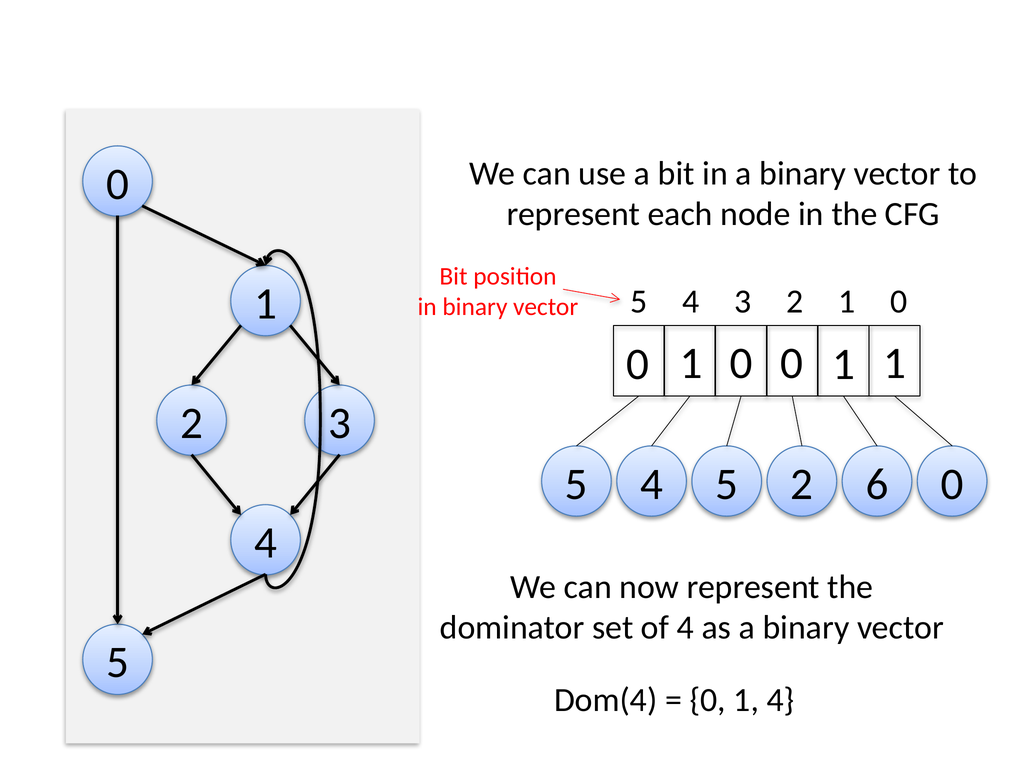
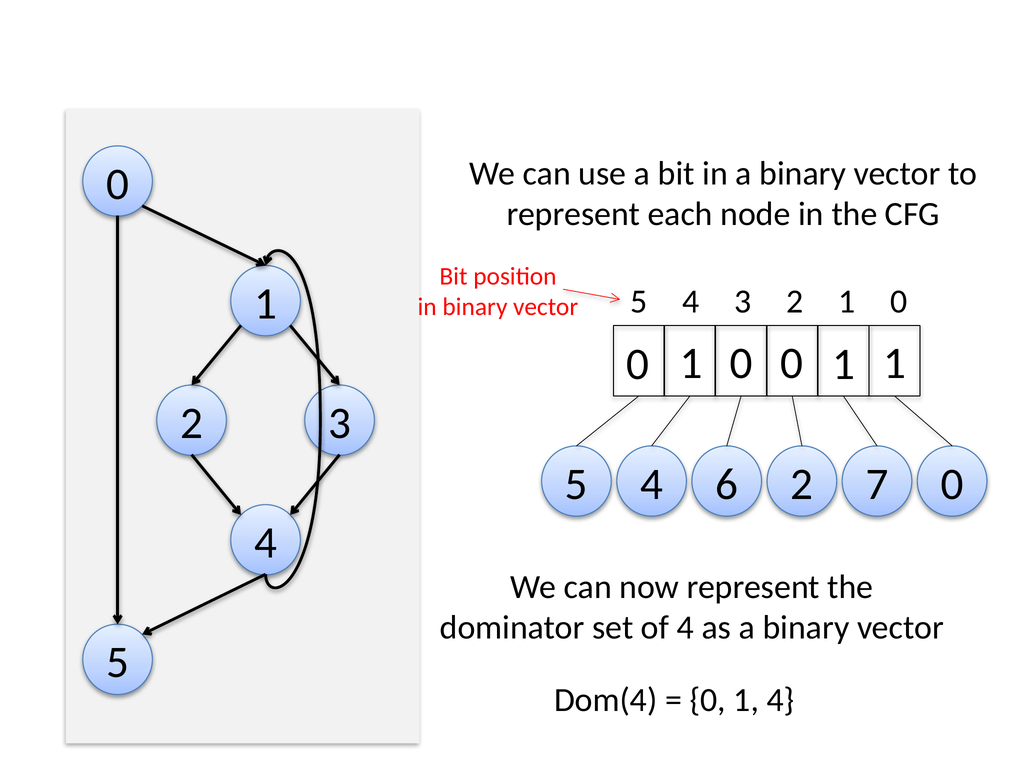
5 4 5: 5 -> 6
6: 6 -> 7
